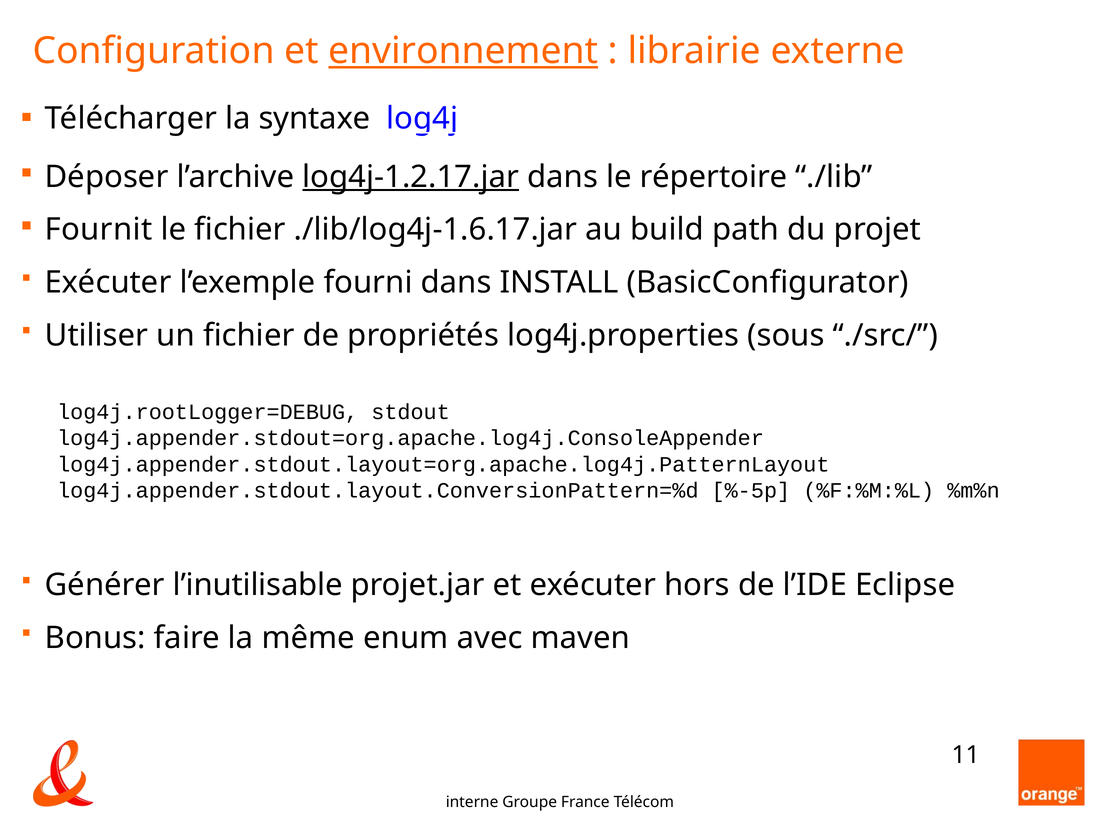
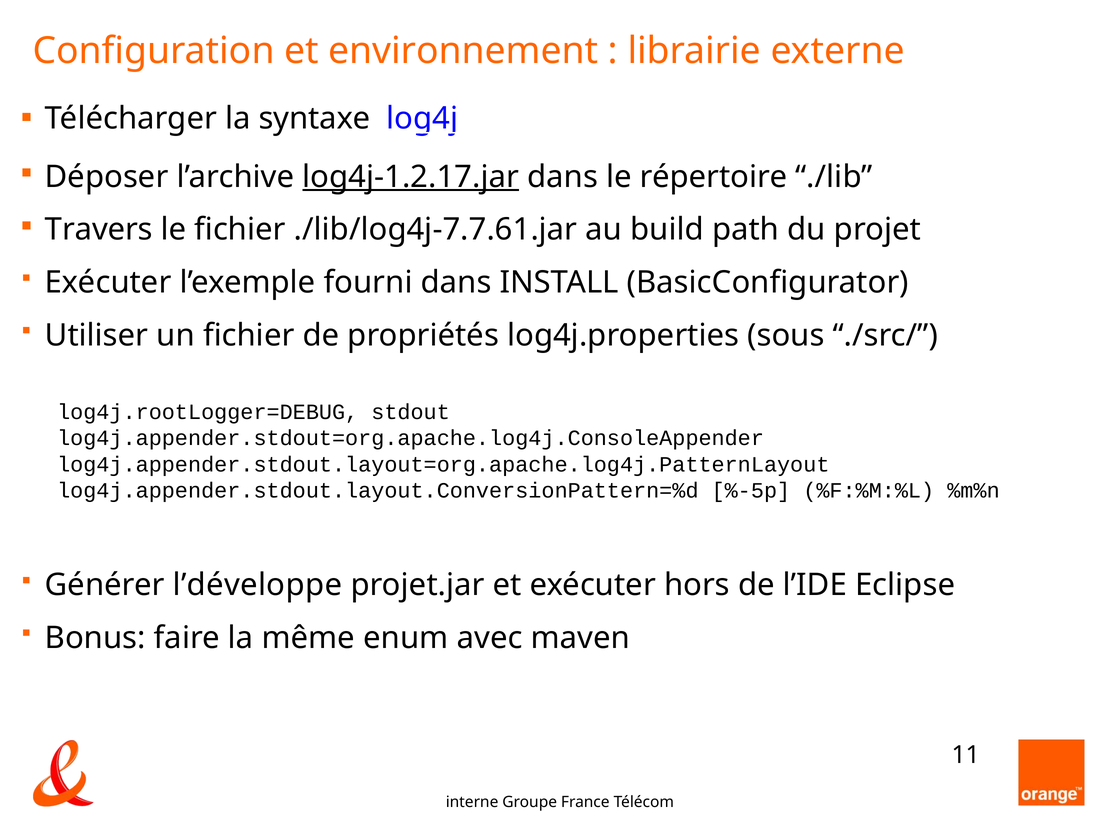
environnement underline: present -> none
Fournit: Fournit -> Travers
./lib/log4j-1.6.17.jar: ./lib/log4j-1.6.17.jar -> ./lib/log4j-7.7.61.jar
l’inutilisable: l’inutilisable -> l’développe
